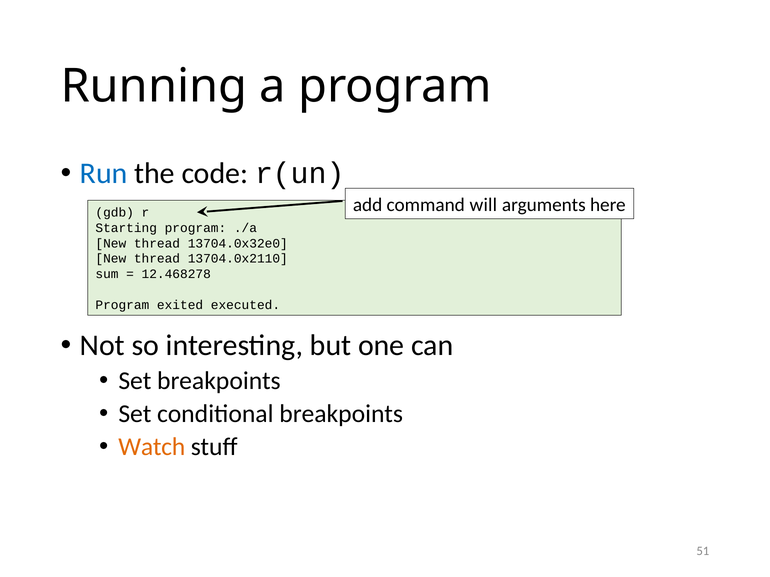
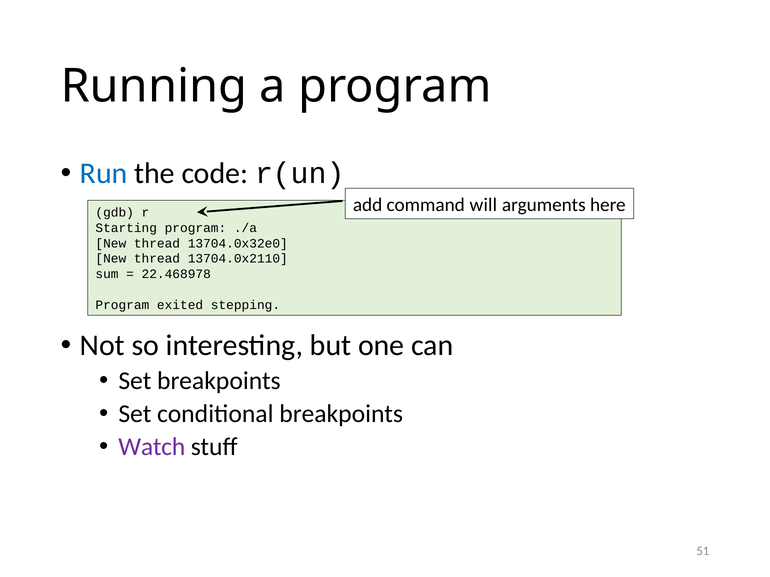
12.468278: 12.468278 -> 22.468978
executed: executed -> stepping
Watch colour: orange -> purple
